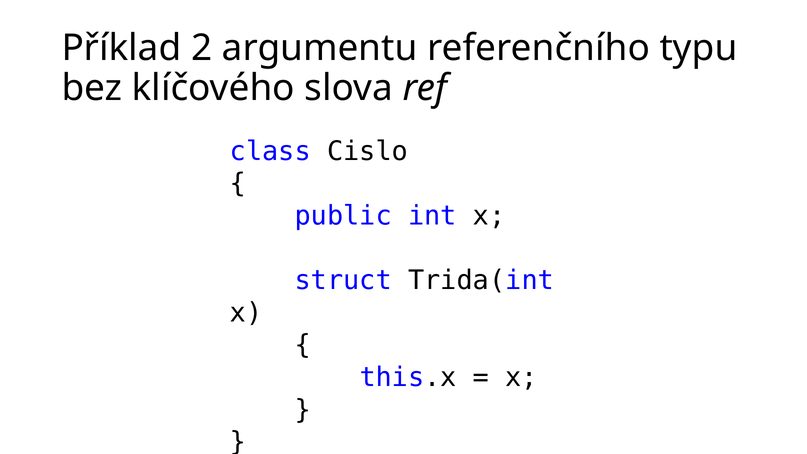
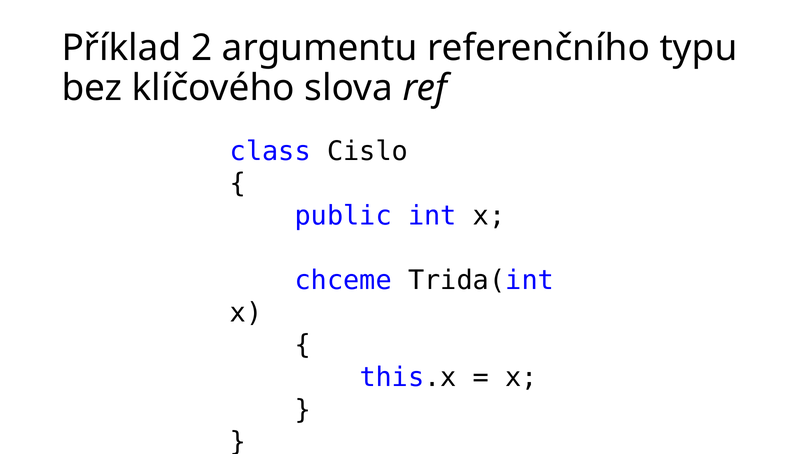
struct: struct -> chceme
